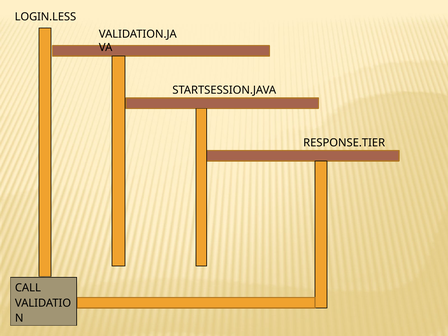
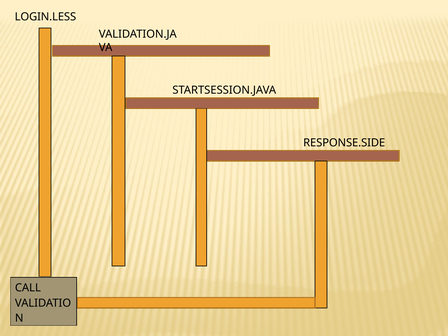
RESPONSE.TIER: RESPONSE.TIER -> RESPONSE.SIDE
